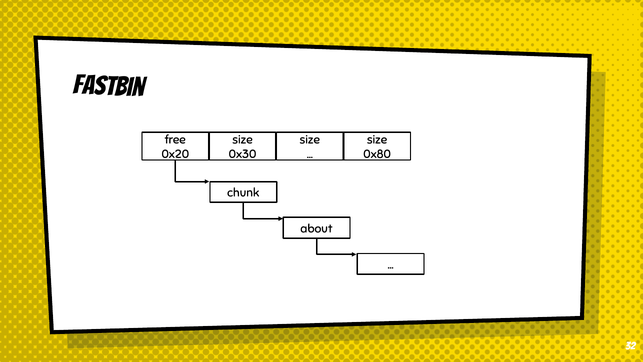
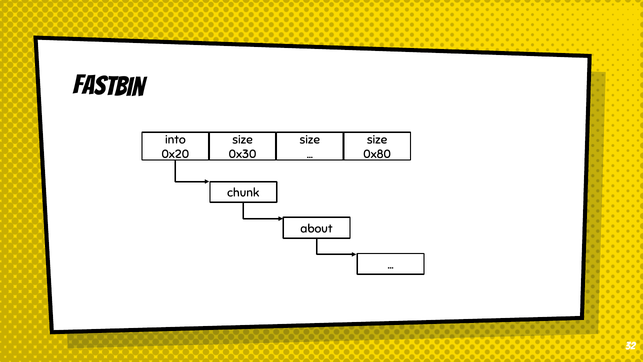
free: free -> into
